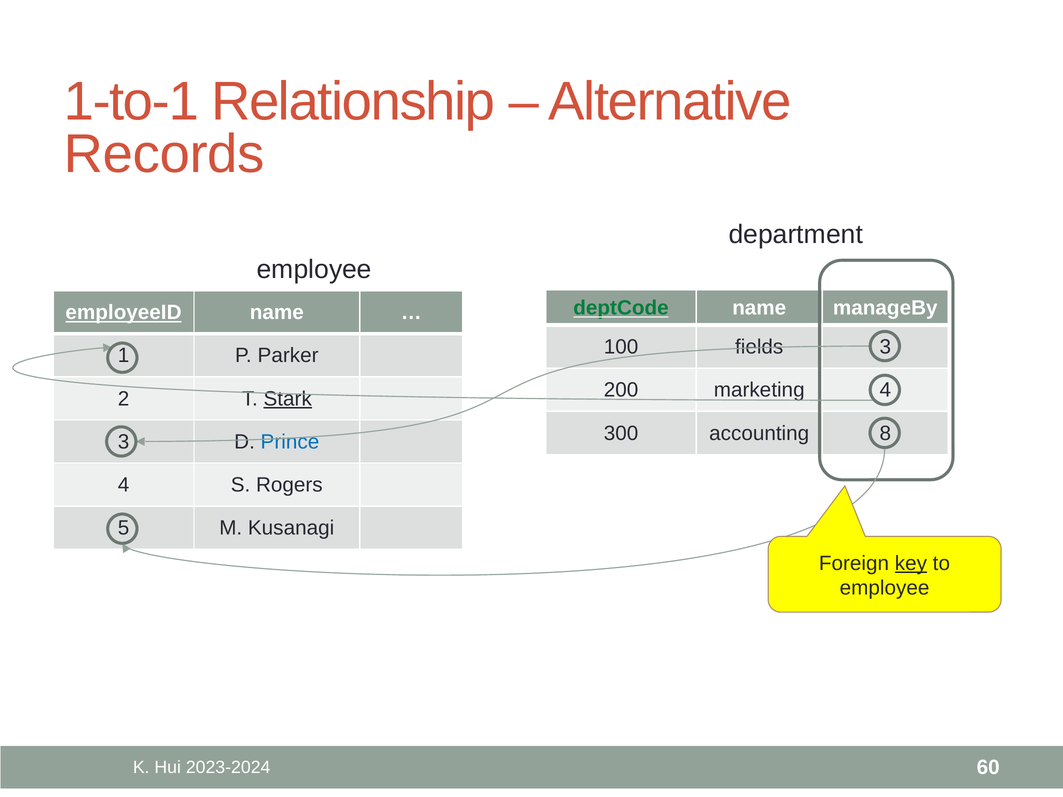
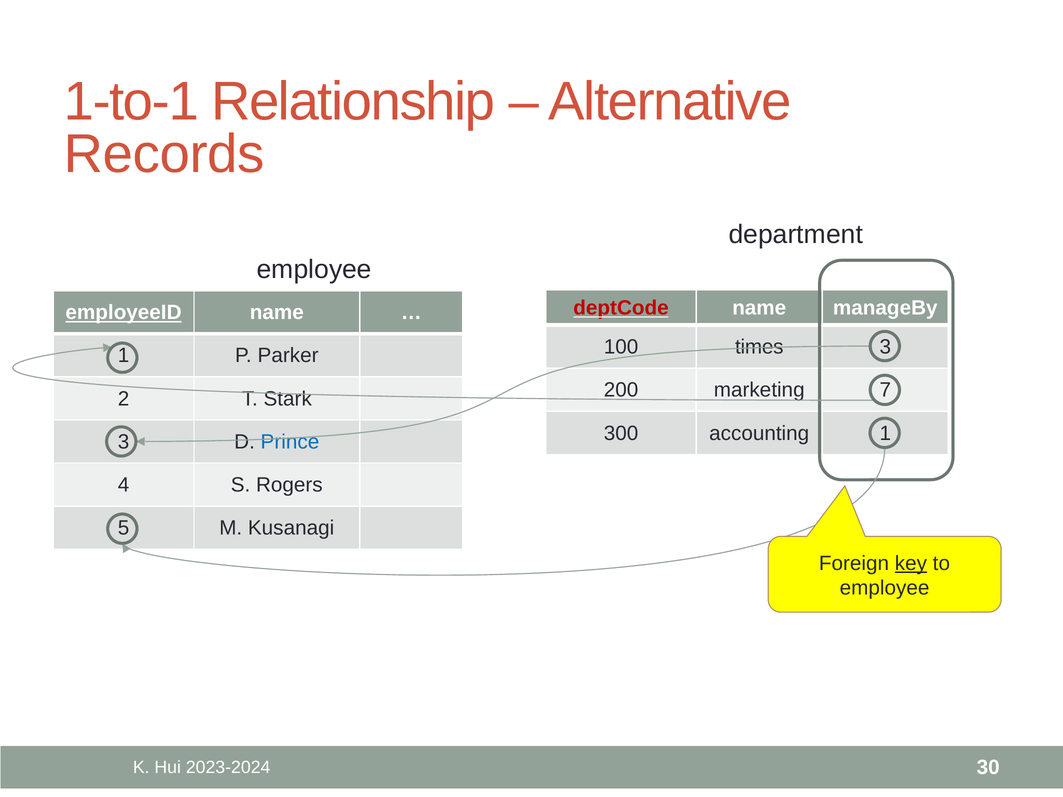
deptCode colour: green -> red
fields: fields -> times
marketing 4: 4 -> 7
Stark underline: present -> none
accounting 8: 8 -> 1
60: 60 -> 30
